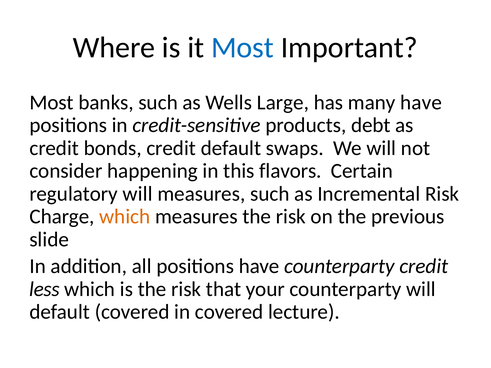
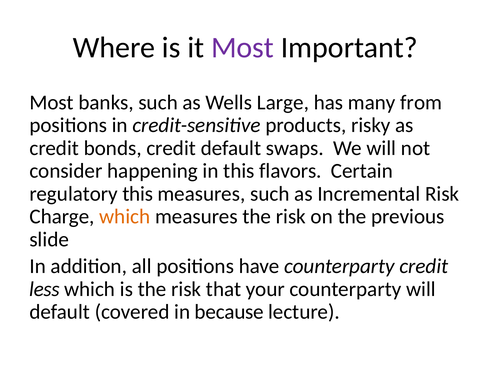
Most at (243, 48) colour: blue -> purple
many have: have -> from
debt: debt -> risky
regulatory will: will -> this
in covered: covered -> because
